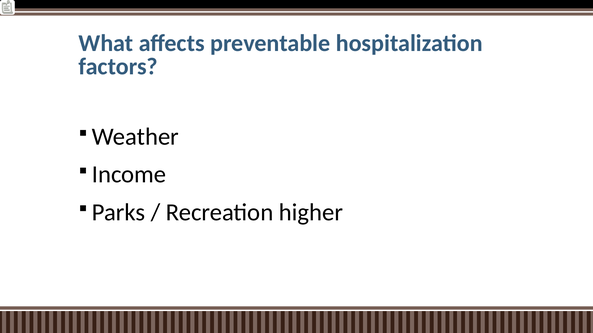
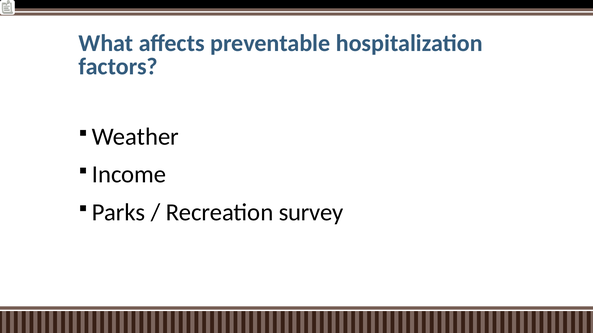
higher: higher -> survey
